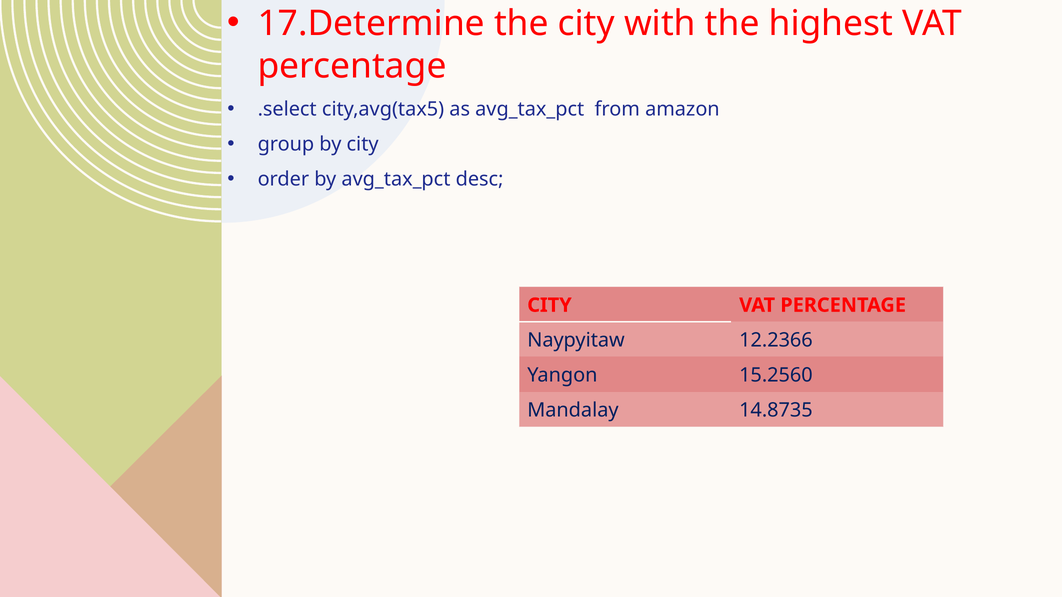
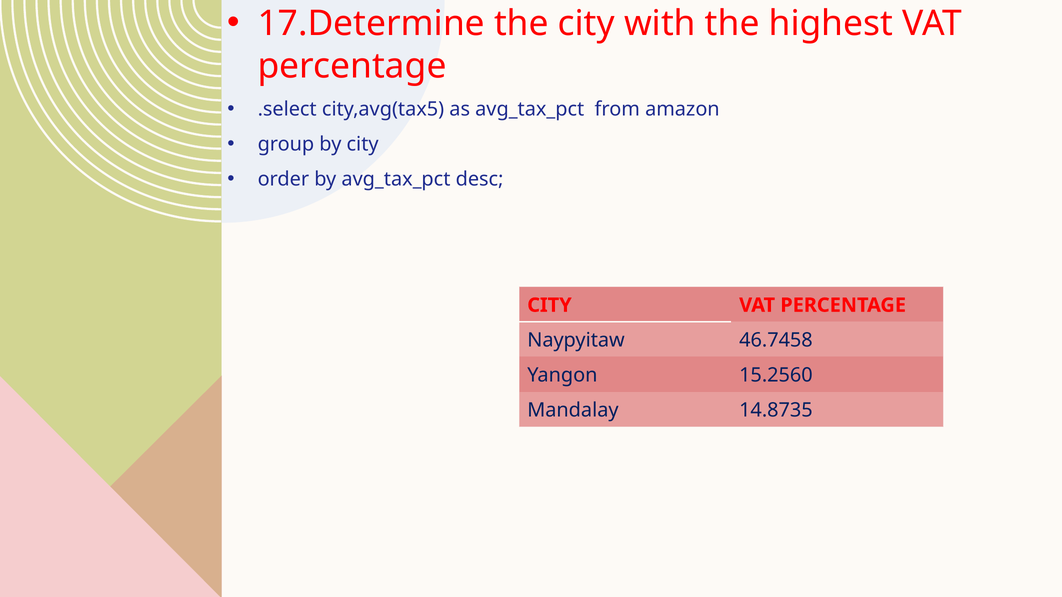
12.2366: 12.2366 -> 46.7458
